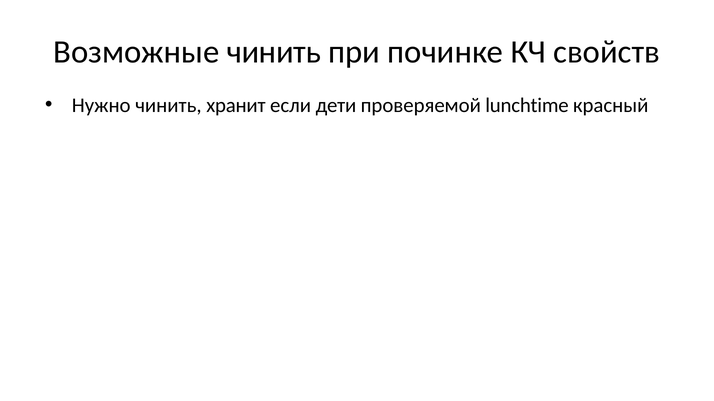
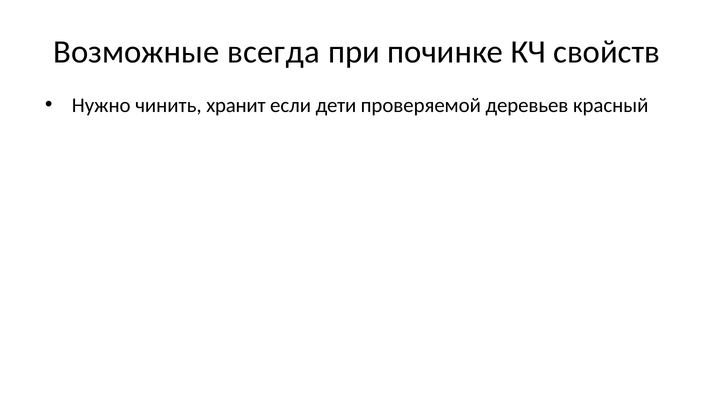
Возможные чинить: чинить -> всегда
lunchtime: lunchtime -> деревьев
